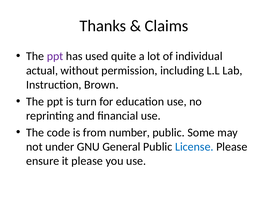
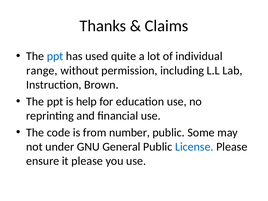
ppt at (55, 56) colour: purple -> blue
actual: actual -> range
turn: turn -> help
